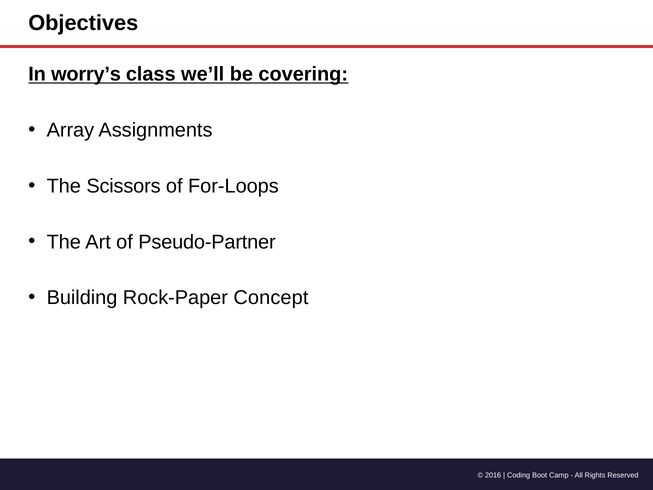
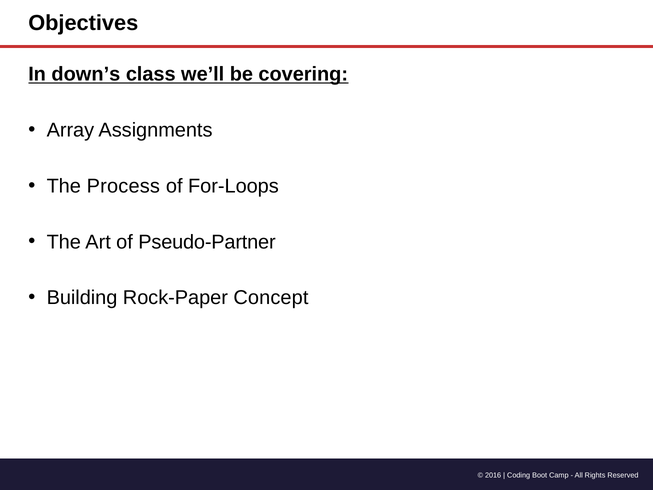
worry’s: worry’s -> down’s
Scissors: Scissors -> Process
